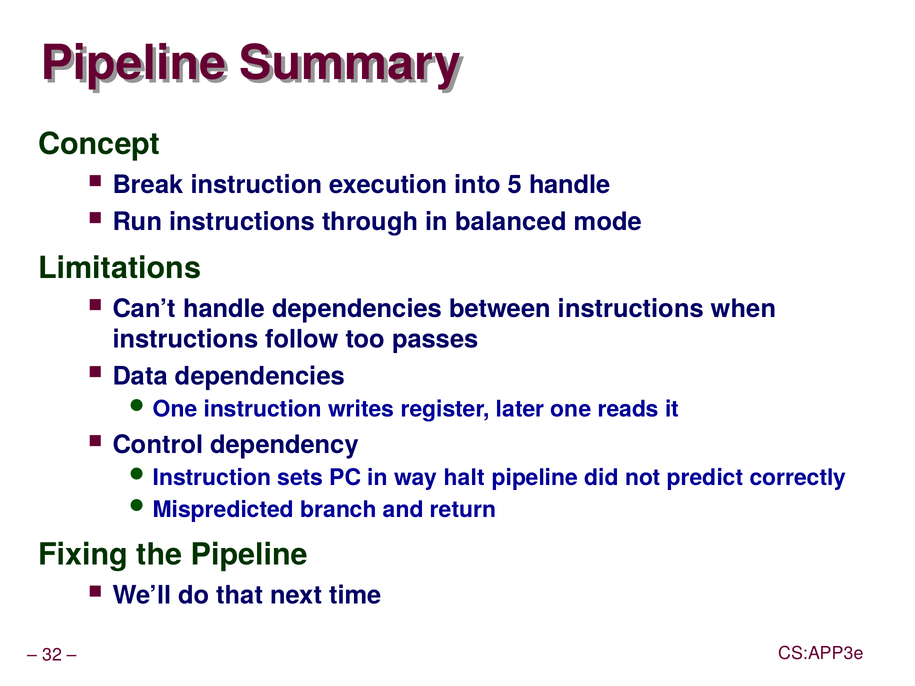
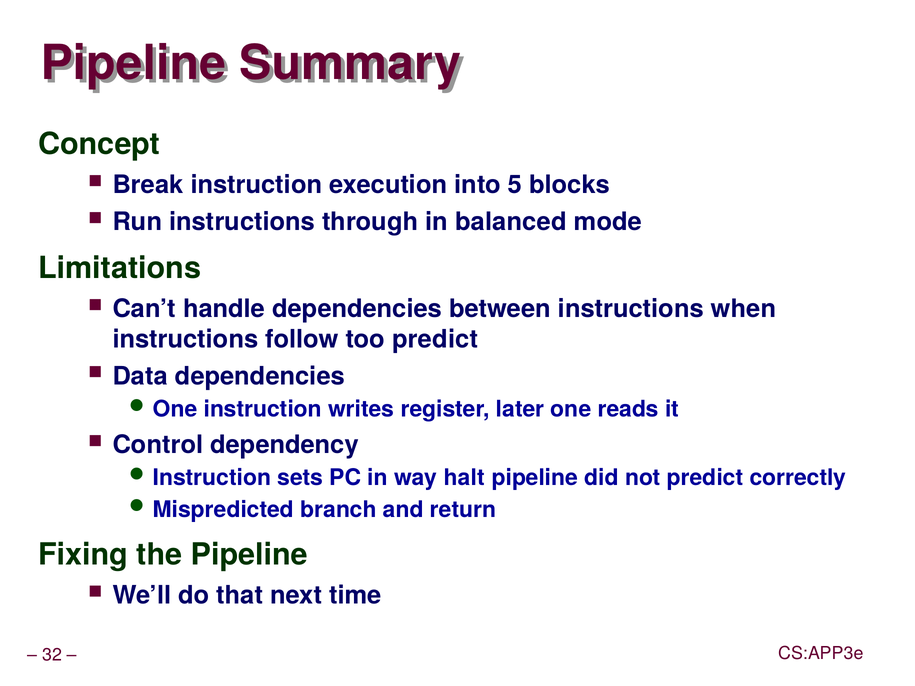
5 handle: handle -> blocks
too passes: passes -> predict
